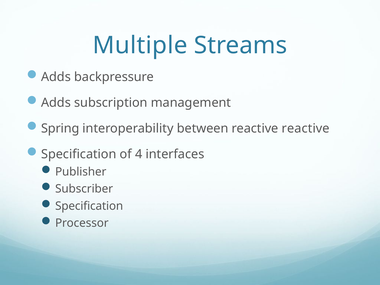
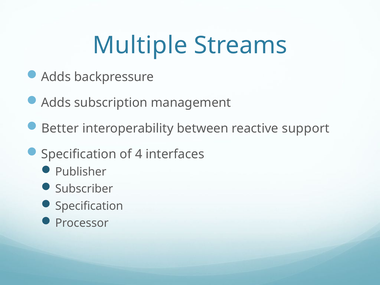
Spring: Spring -> Better
reactive reactive: reactive -> support
